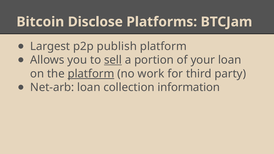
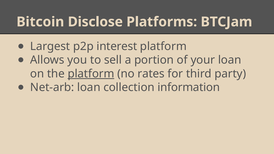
publish: publish -> interest
sell underline: present -> none
work: work -> rates
